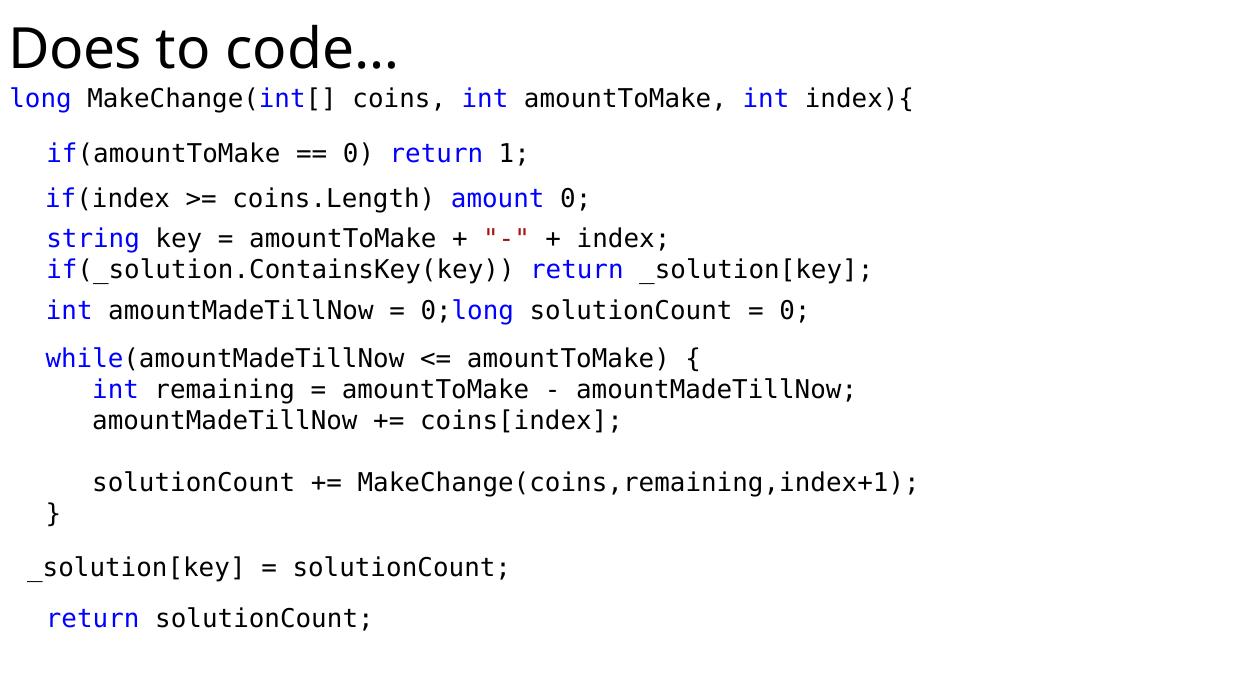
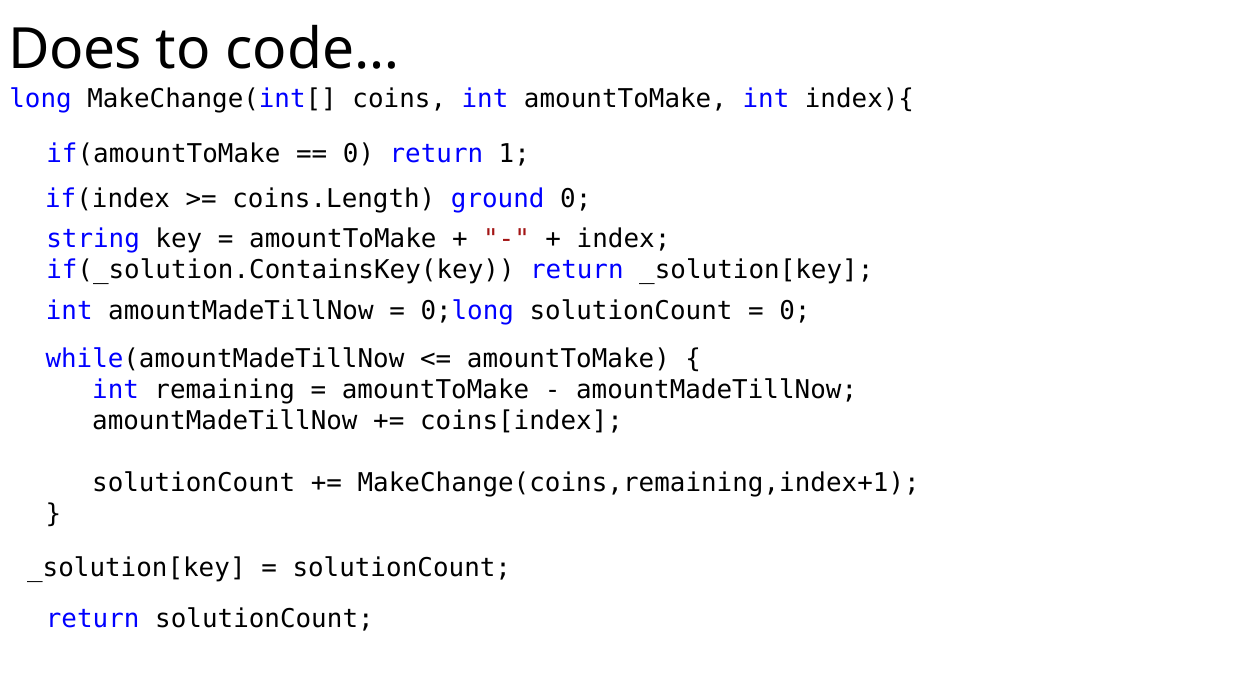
amount: amount -> ground
